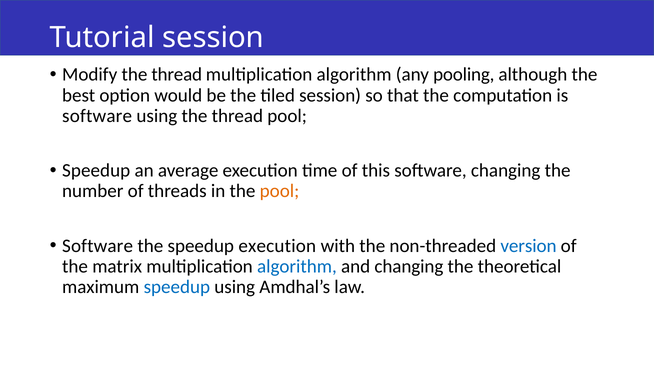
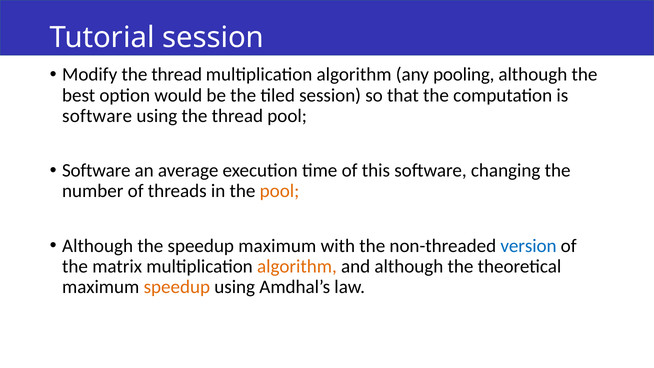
Speedup at (96, 171): Speedup -> Software
Software at (98, 246): Software -> Although
speedup execution: execution -> maximum
algorithm at (297, 266) colour: blue -> orange
and changing: changing -> although
speedup at (177, 287) colour: blue -> orange
